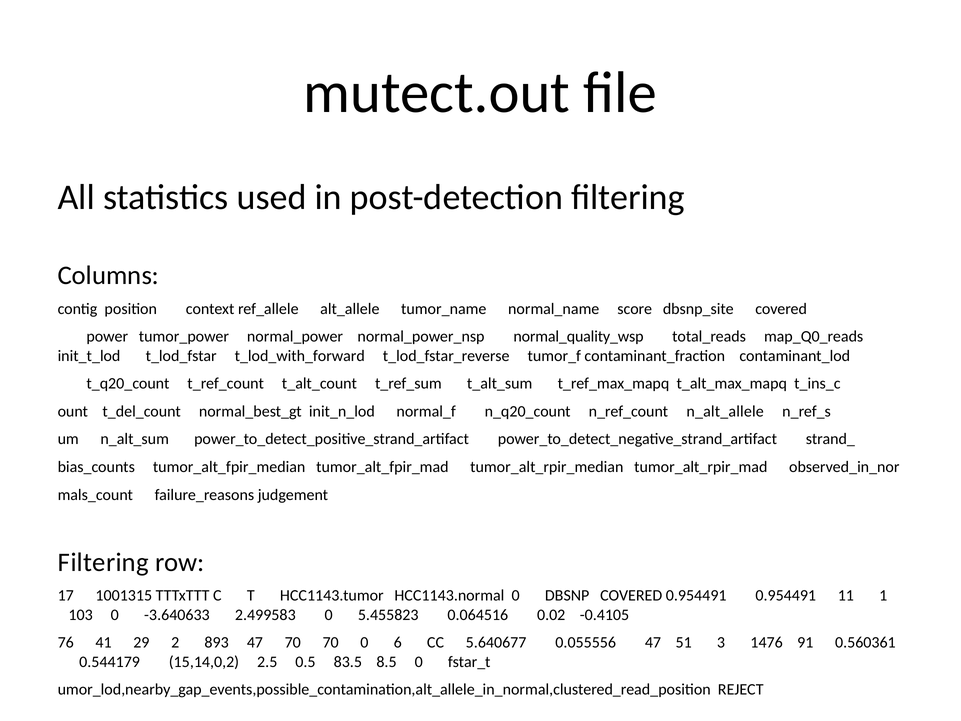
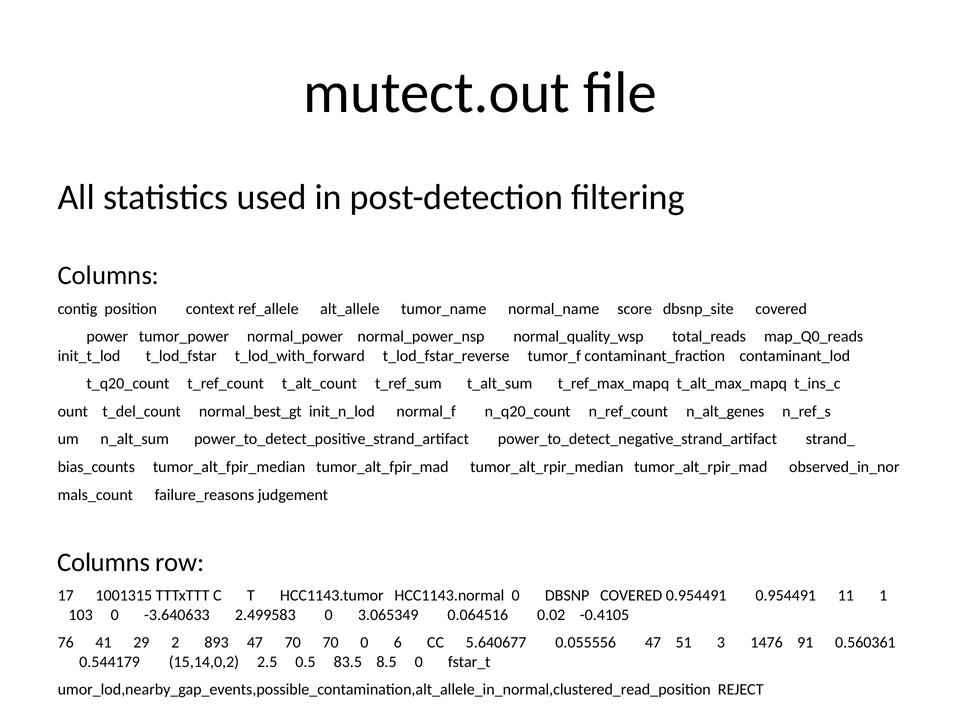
n_alt_allele: n_alt_allele -> n_alt_genes
Filtering at (103, 562): Filtering -> Columns
5.455823: 5.455823 -> 3.065349
